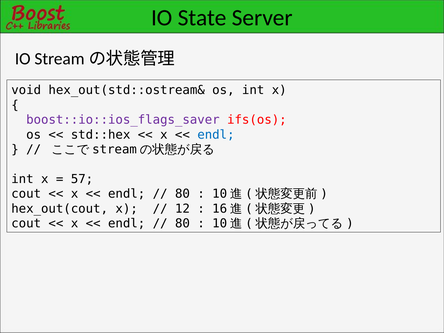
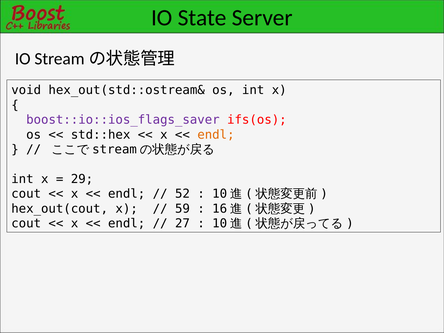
endl at (216, 135) colour: blue -> orange
57: 57 -> 29
80 at (182, 194): 80 -> 52
12: 12 -> 59
80 at (182, 223): 80 -> 27
